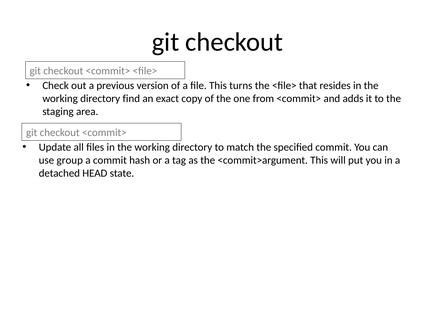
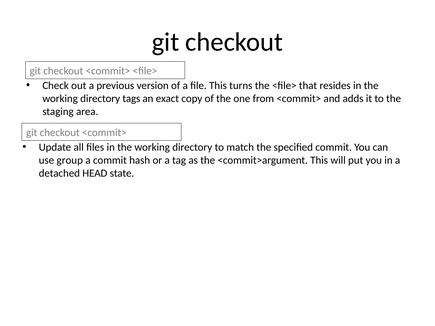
find: find -> tags
